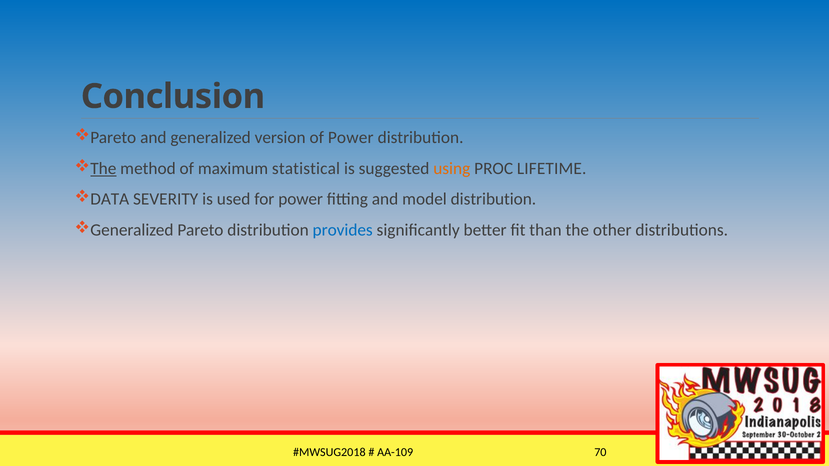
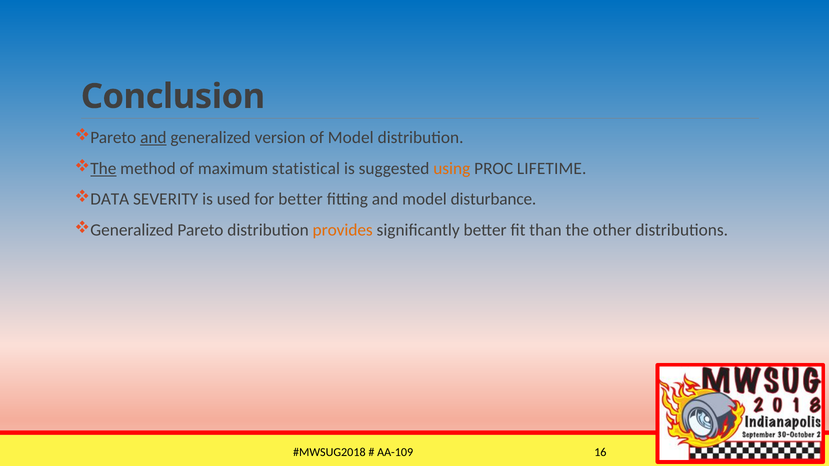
and at (153, 138) underline: none -> present
of Power: Power -> Model
for power: power -> better
model distribution: distribution -> disturbance
provides colour: blue -> orange
70: 70 -> 16
